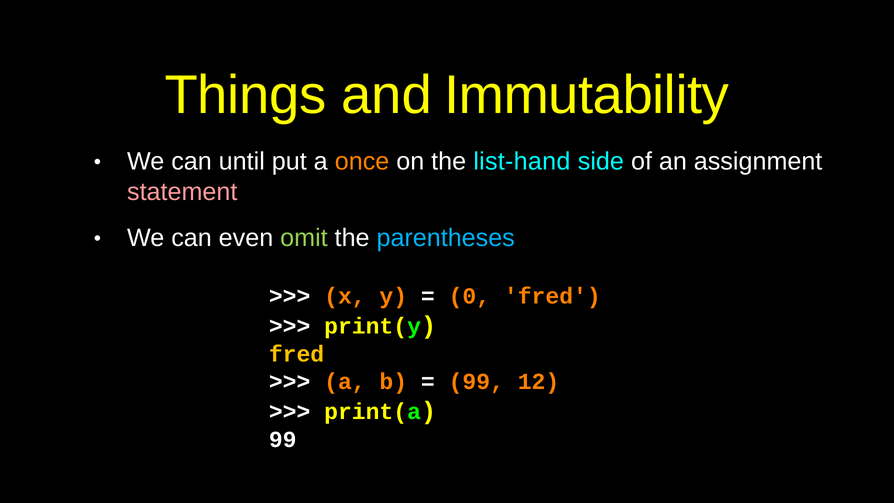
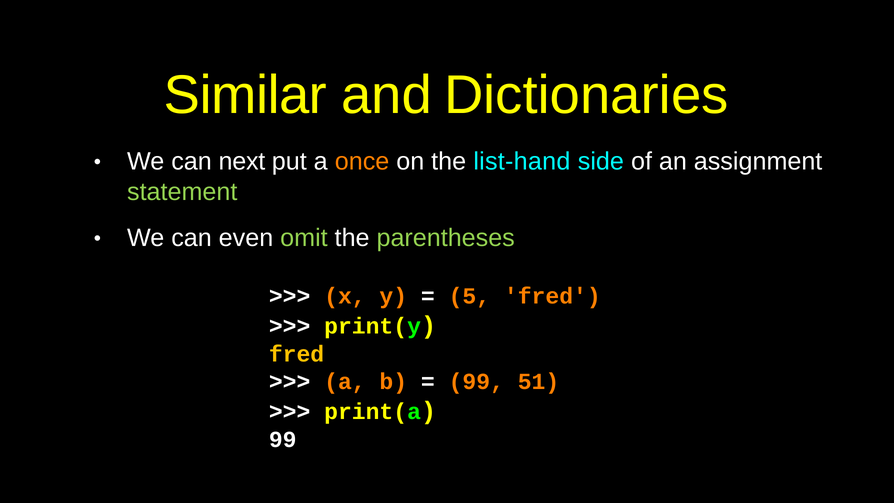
Things: Things -> Similar
Immutability: Immutability -> Dictionaries
until: until -> next
statement colour: pink -> light green
parentheses colour: light blue -> light green
0: 0 -> 5
12: 12 -> 51
